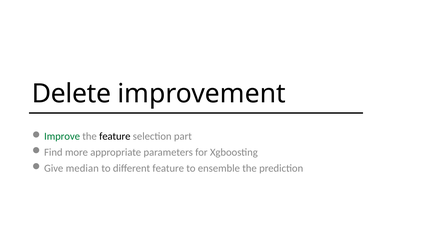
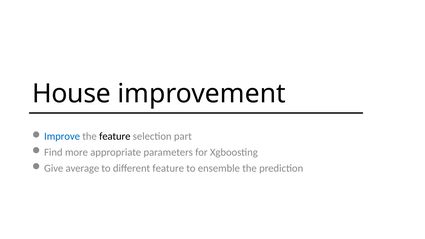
Delete: Delete -> House
Improve colour: green -> blue
median: median -> average
